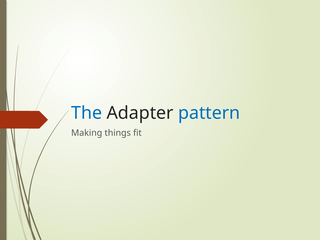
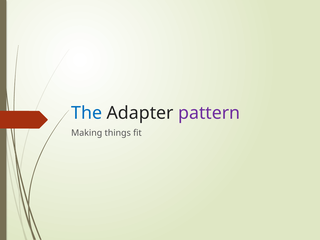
pattern colour: blue -> purple
